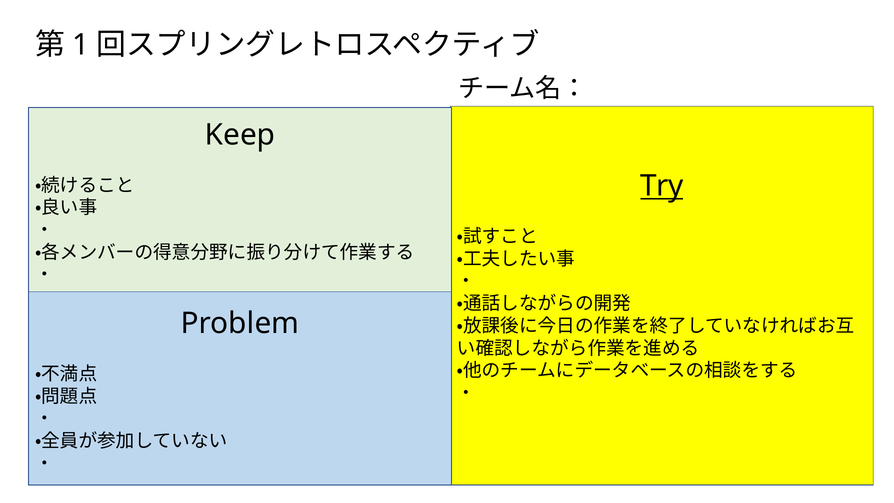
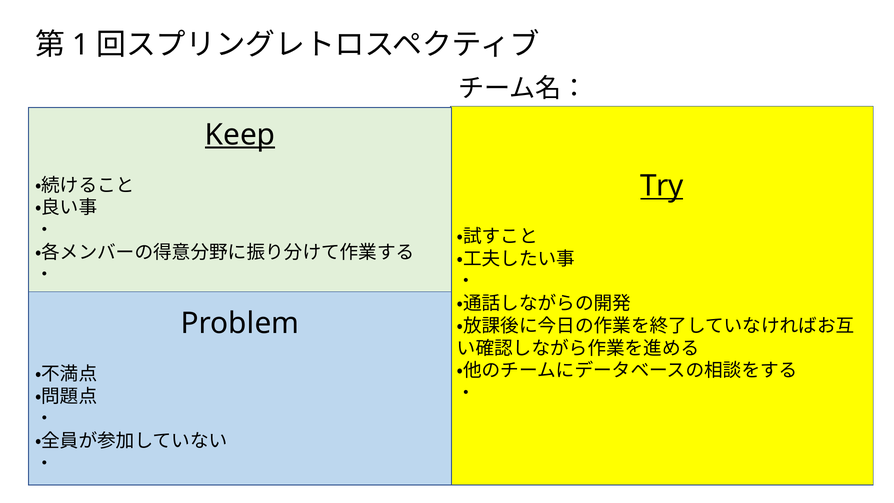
Keep underline: none -> present
